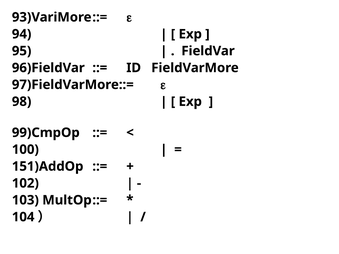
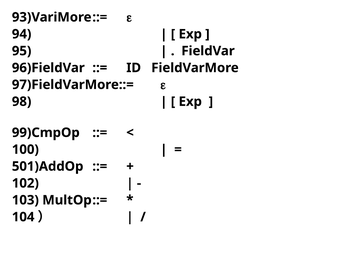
151)AddOp: 151)AddOp -> 501)AddOp
